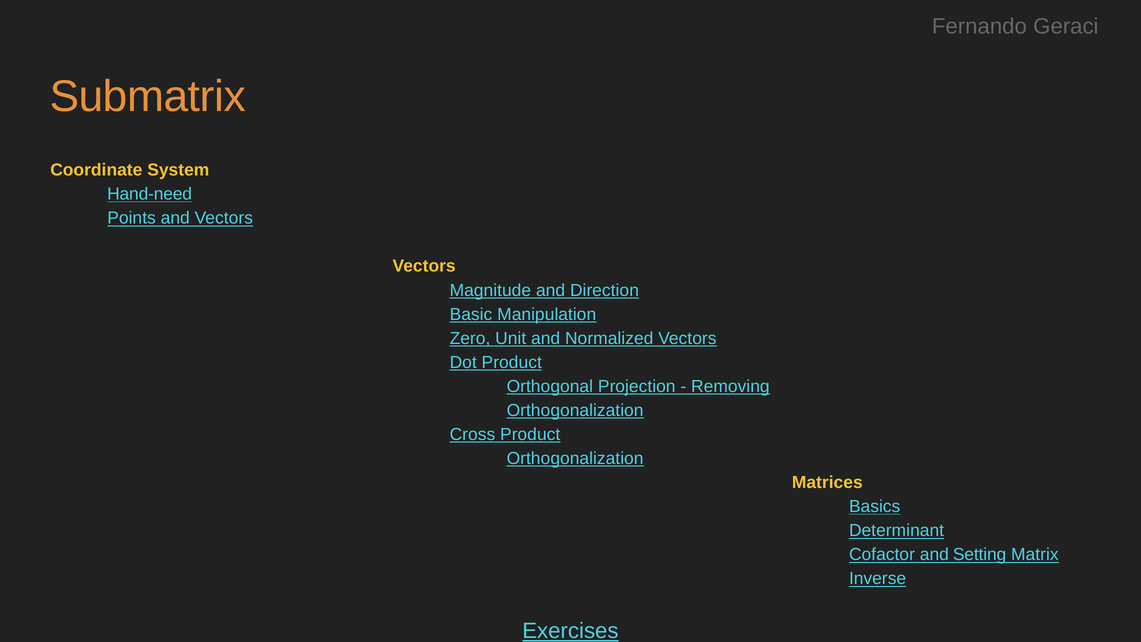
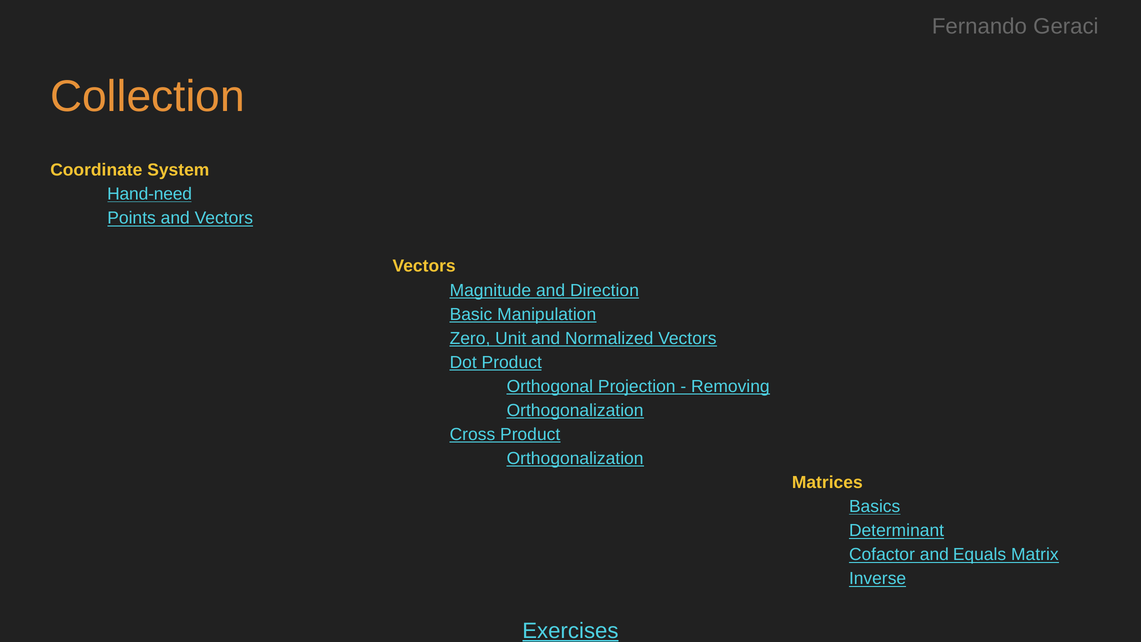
Submatrix: Submatrix -> Collection
Setting: Setting -> Equals
